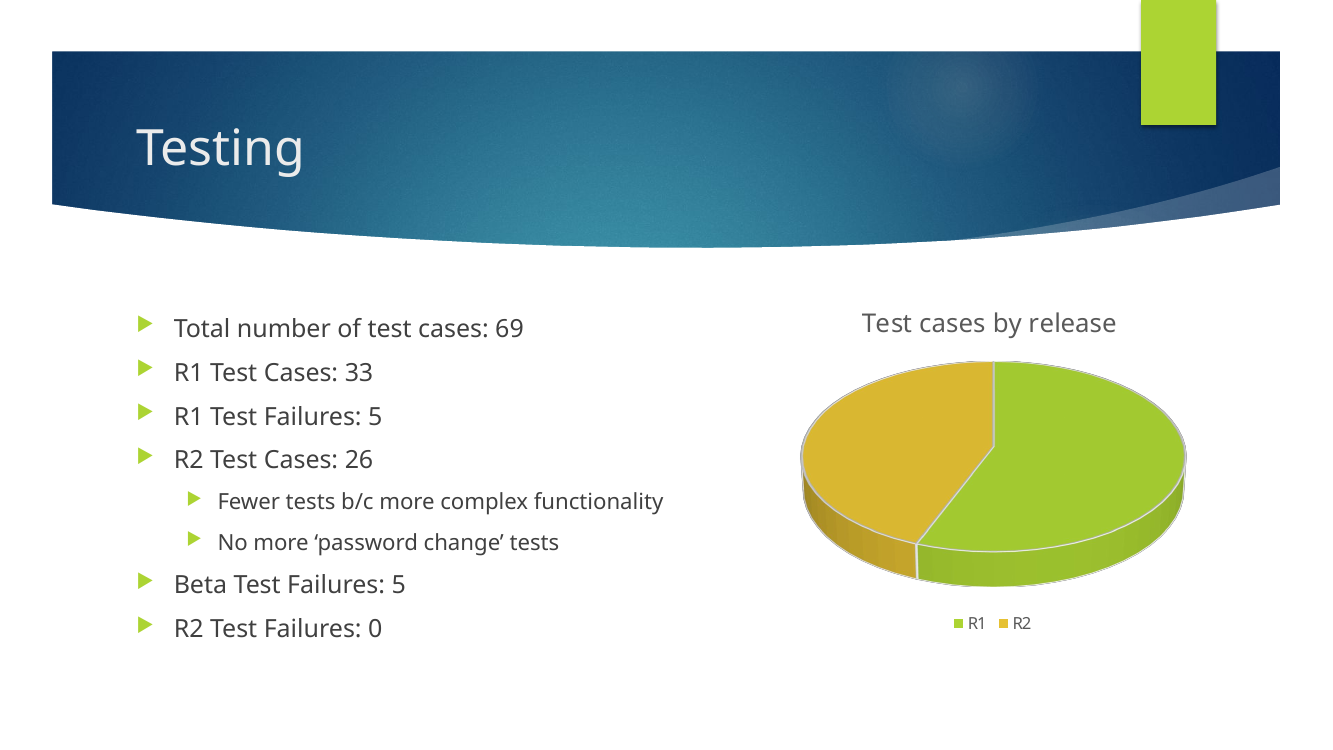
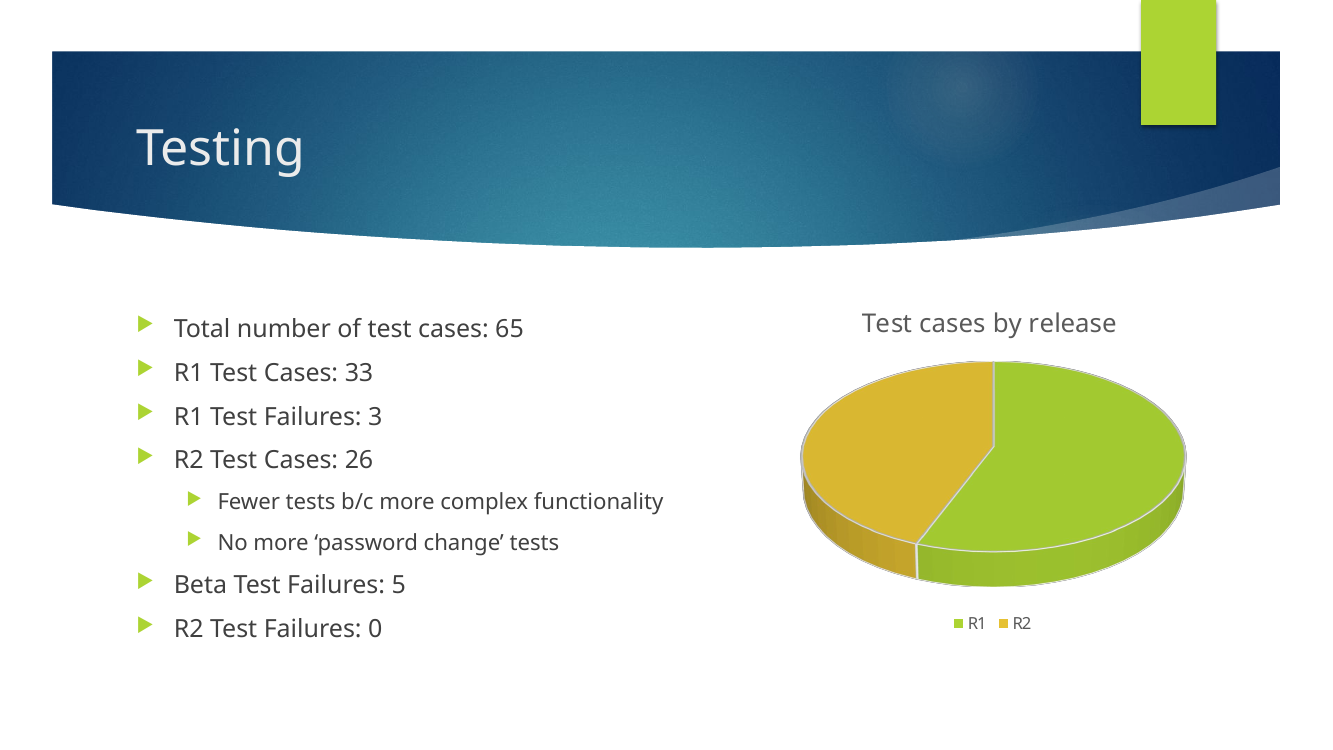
69: 69 -> 65
R1 Test Failures 5: 5 -> 3
